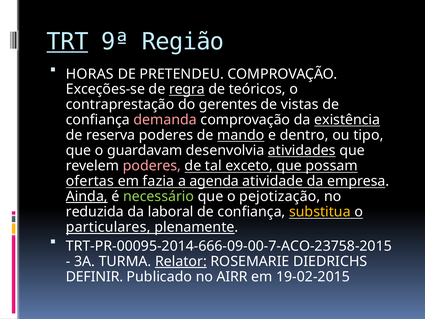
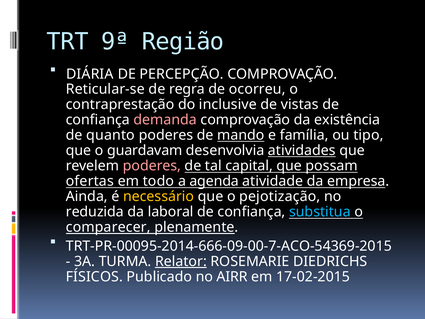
TRT underline: present -> none
HORAS: HORAS -> DIÁRIA
PRETENDEU: PRETENDEU -> PERCEPÇÃO
Exceções-se: Exceções-se -> Reticular-se
regra underline: present -> none
teóricos: teóricos -> ocorreu
gerentes: gerentes -> inclusive
existência underline: present -> none
reserva: reserva -> quanto
dentro: dentro -> família
exceto: exceto -> capital
fazia: fazia -> todo
Ainda underline: present -> none
necessário colour: light green -> yellow
substitua colour: yellow -> light blue
particulares: particulares -> comparecer
TRT-PR-00095-2014-666-09-00-7-ACO-23758-2015: TRT-PR-00095-2014-666-09-00-7-ACO-23758-2015 -> TRT-PR-00095-2014-666-09-00-7-ACO-54369-2015
DEFINIR: DEFINIR -> FÍSICOS
19-02-2015: 19-02-2015 -> 17-02-2015
